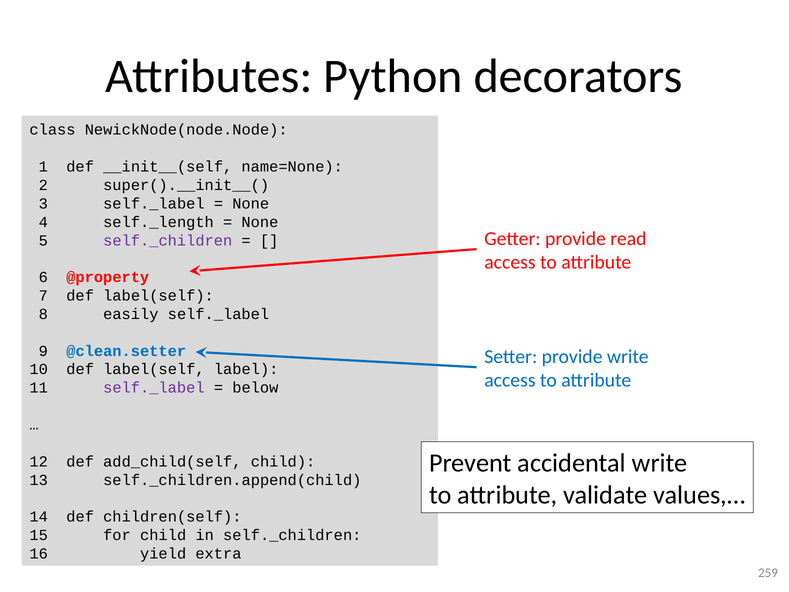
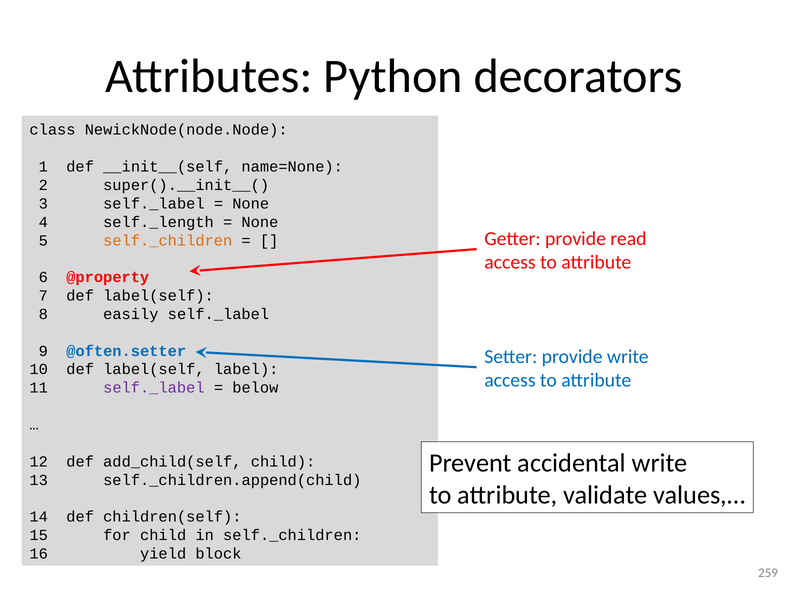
self._children at (168, 240) colour: purple -> orange
@clean.setter: @clean.setter -> @often.setter
extra: extra -> block
